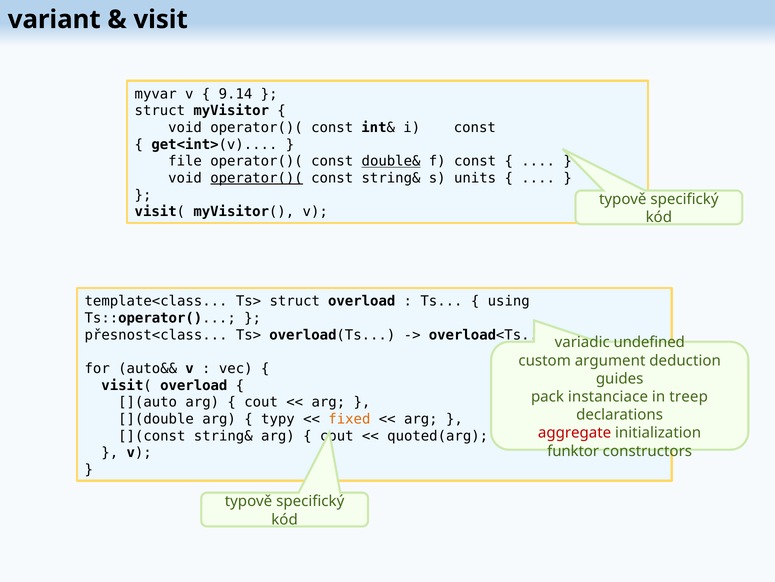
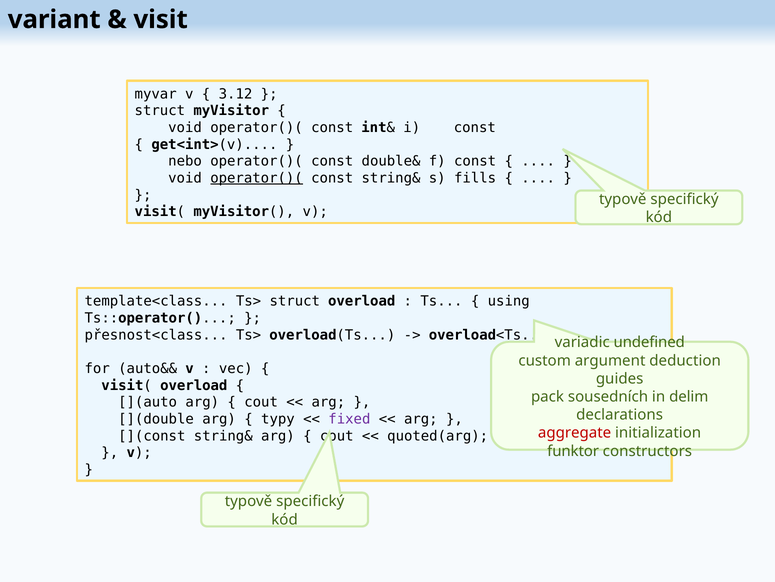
9.14: 9.14 -> 3.12
file: file -> nebo
double& underline: present -> none
units: units -> fills
instanciace: instanciace -> sousedních
treep: treep -> delim
fixed colour: orange -> purple
